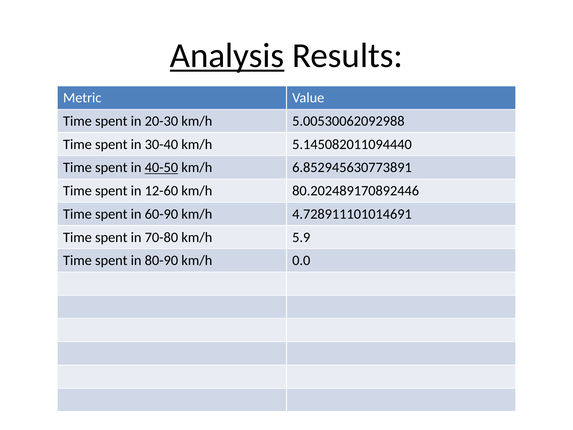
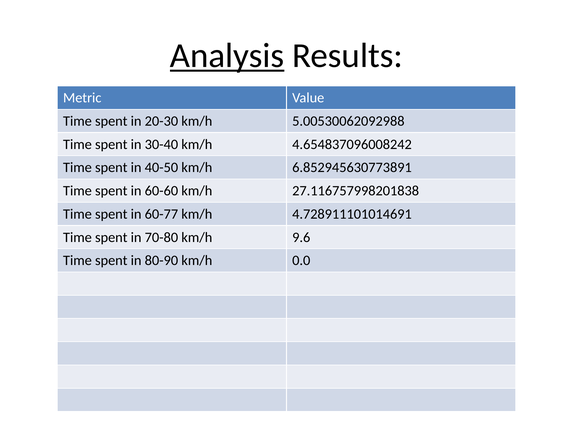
5.145082011094440: 5.145082011094440 -> 4.654837096008242
40-50 underline: present -> none
12-60: 12-60 -> 60-60
80.202489170892446: 80.202489170892446 -> 27.116757998201838
60-90: 60-90 -> 60-77
5.9: 5.9 -> 9.6
